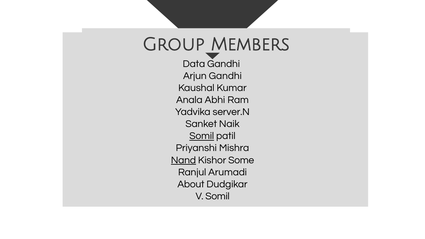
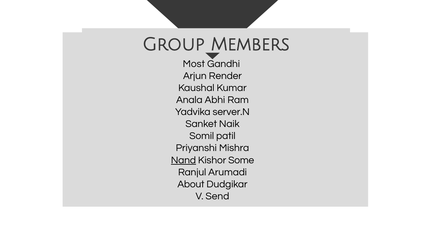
Data: Data -> Most
Arjun Gandhi: Gandhi -> Render
Somil at (202, 136) underline: present -> none
V Somil: Somil -> Send
